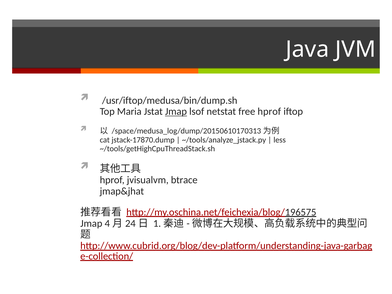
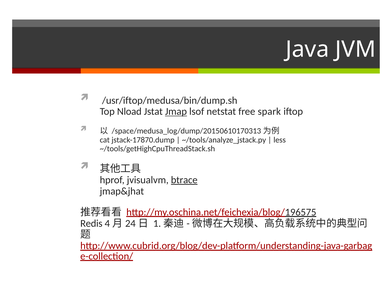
Maria: Maria -> Nload
free hprof: hprof -> spark
btrace underline: none -> present
Jmap at (91, 223): Jmap -> Redis
